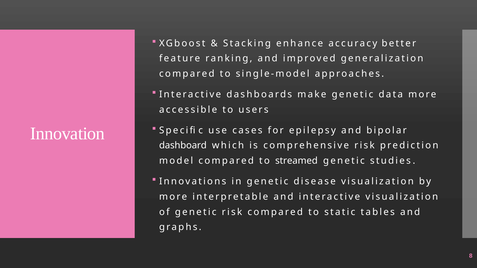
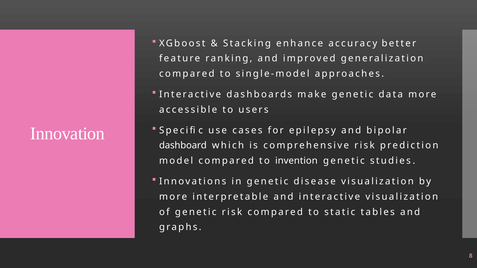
streamed: streamed -> invention
